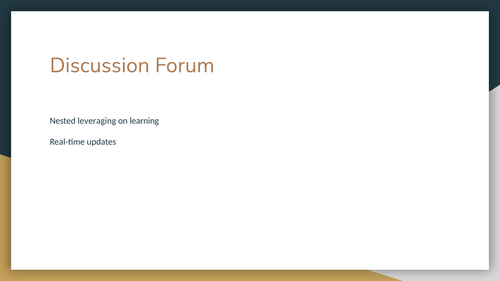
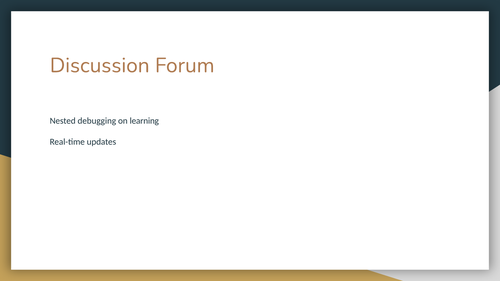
leveraging: leveraging -> debugging
